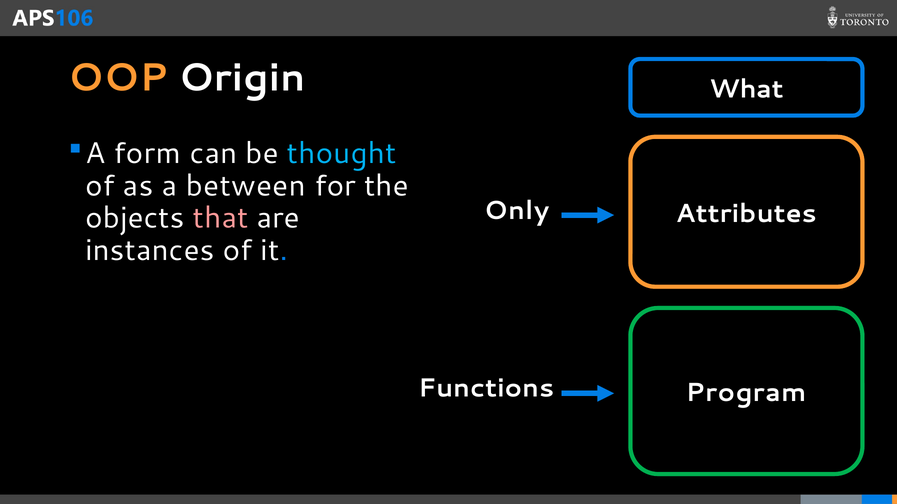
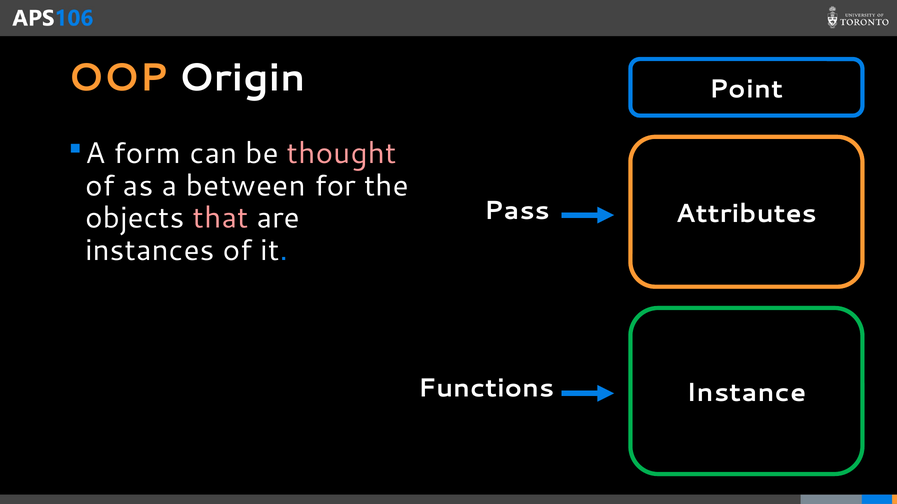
What: What -> Point
thought colour: light blue -> pink
Only: Only -> Pass
Program: Program -> Instance
